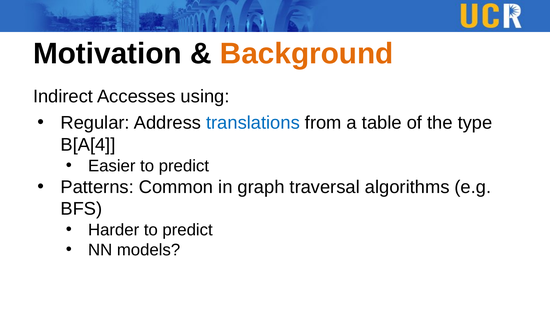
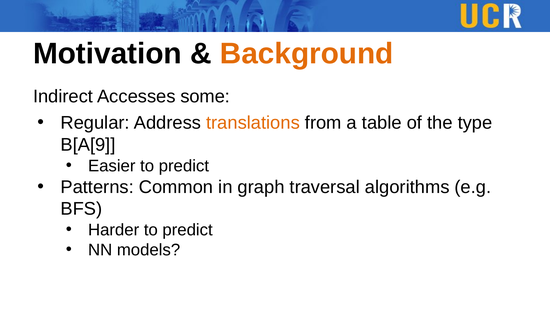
using: using -> some
translations colour: blue -> orange
B[A[4: B[A[4 -> B[A[9
